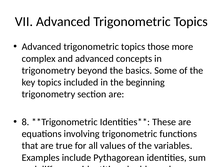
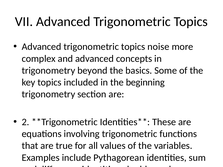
those: those -> noise
8 at (26, 122): 8 -> 2
